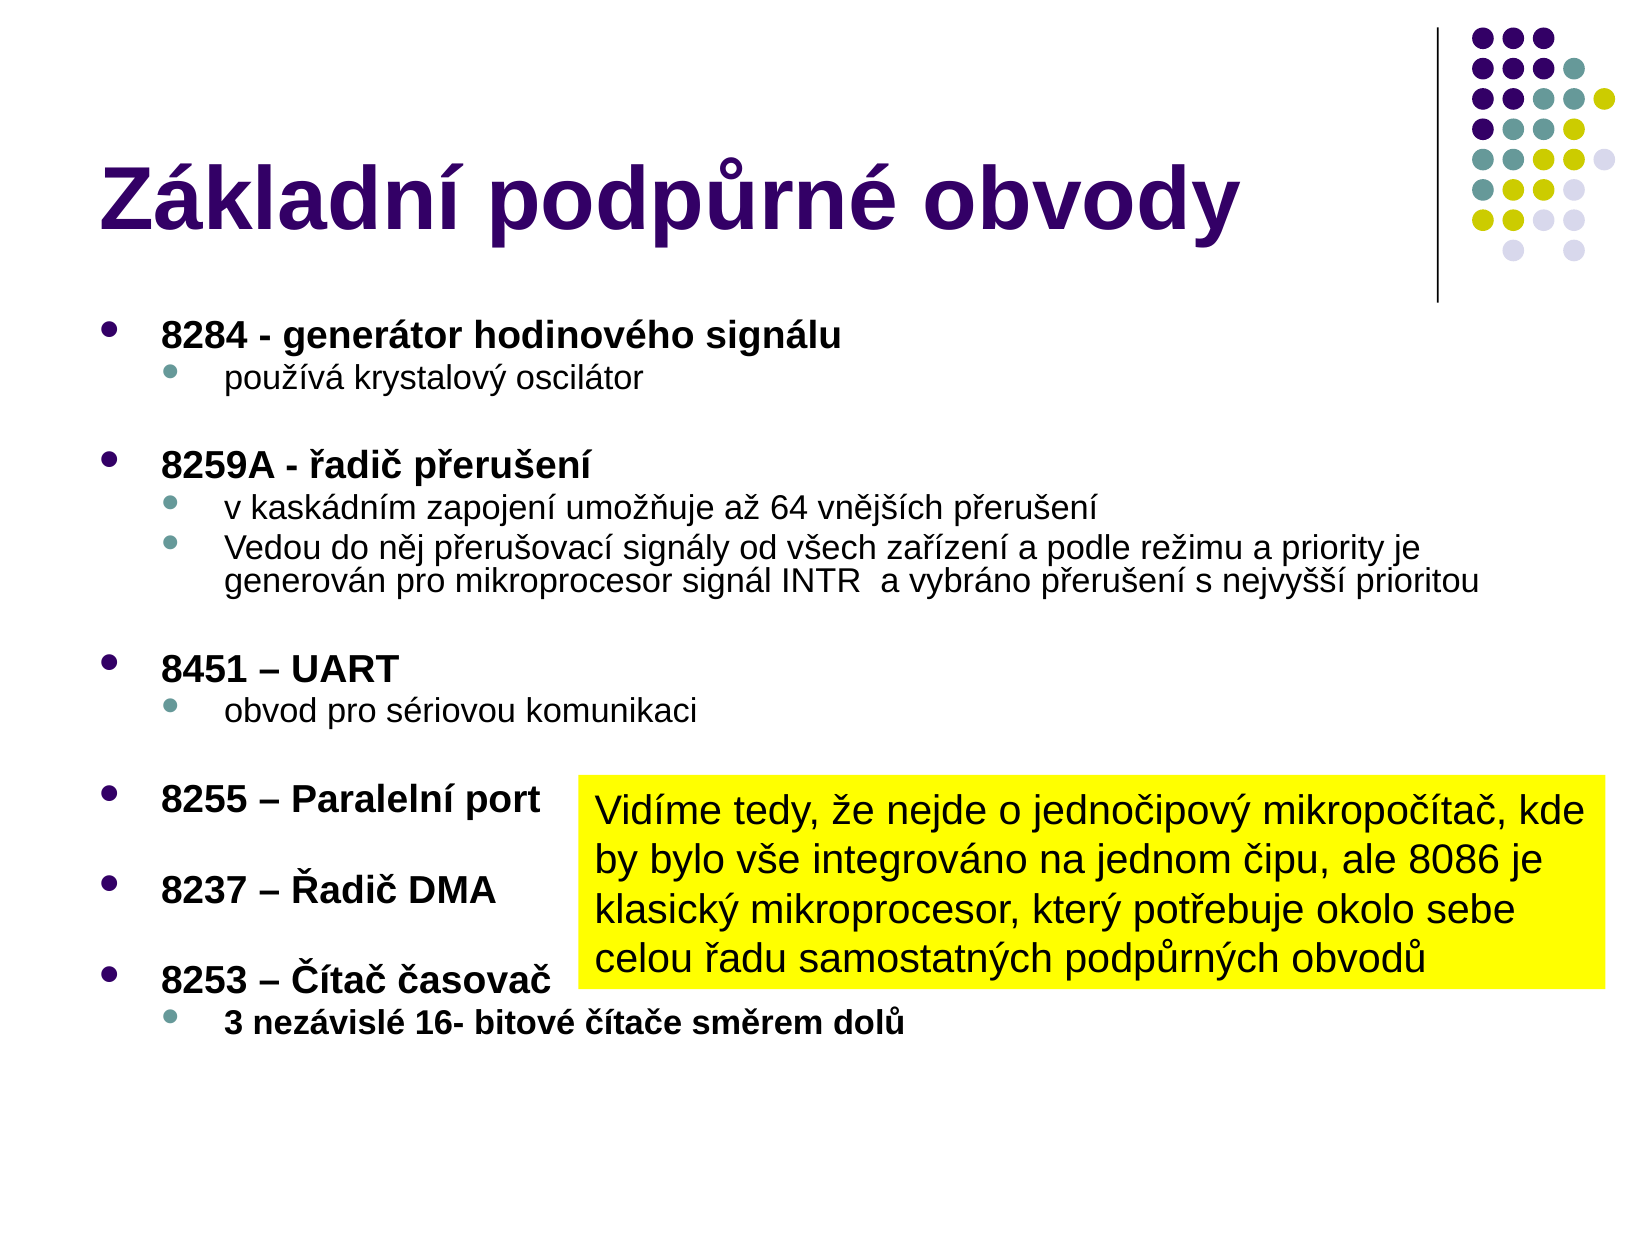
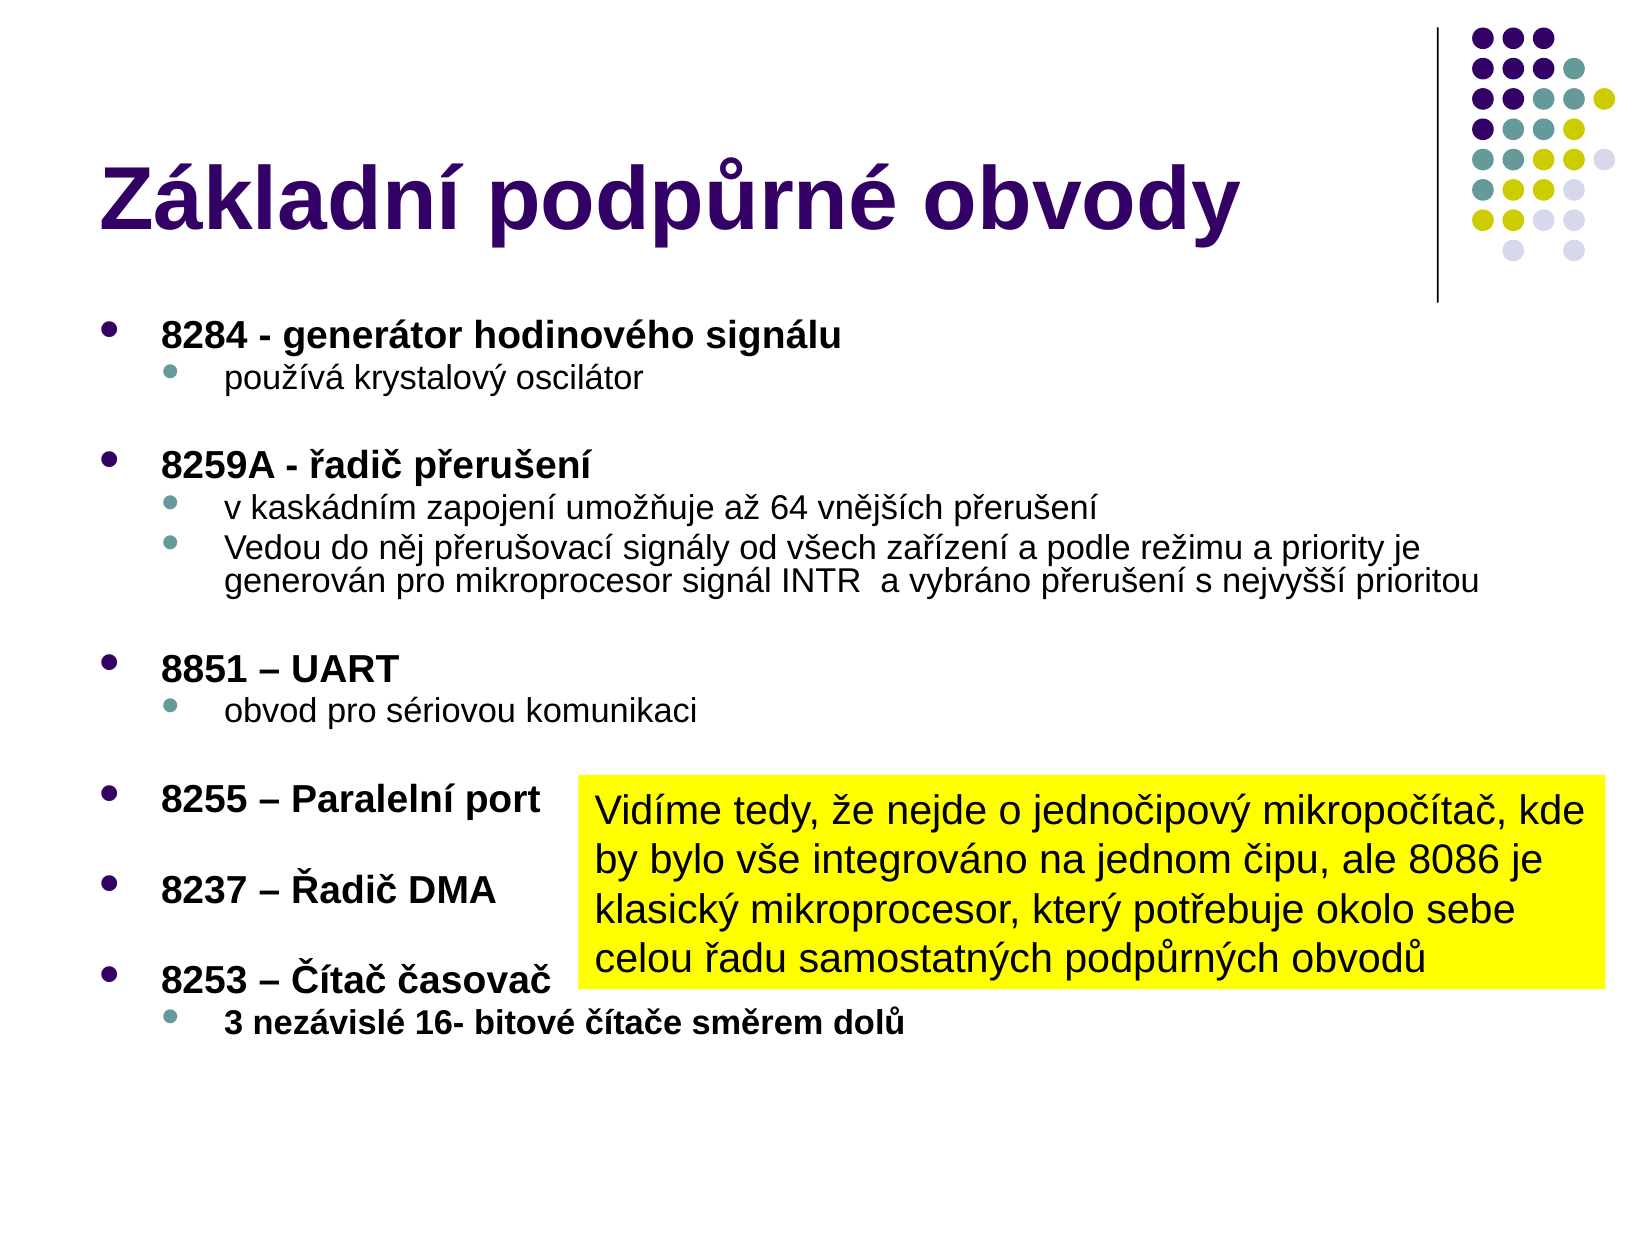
8451: 8451 -> 8851
